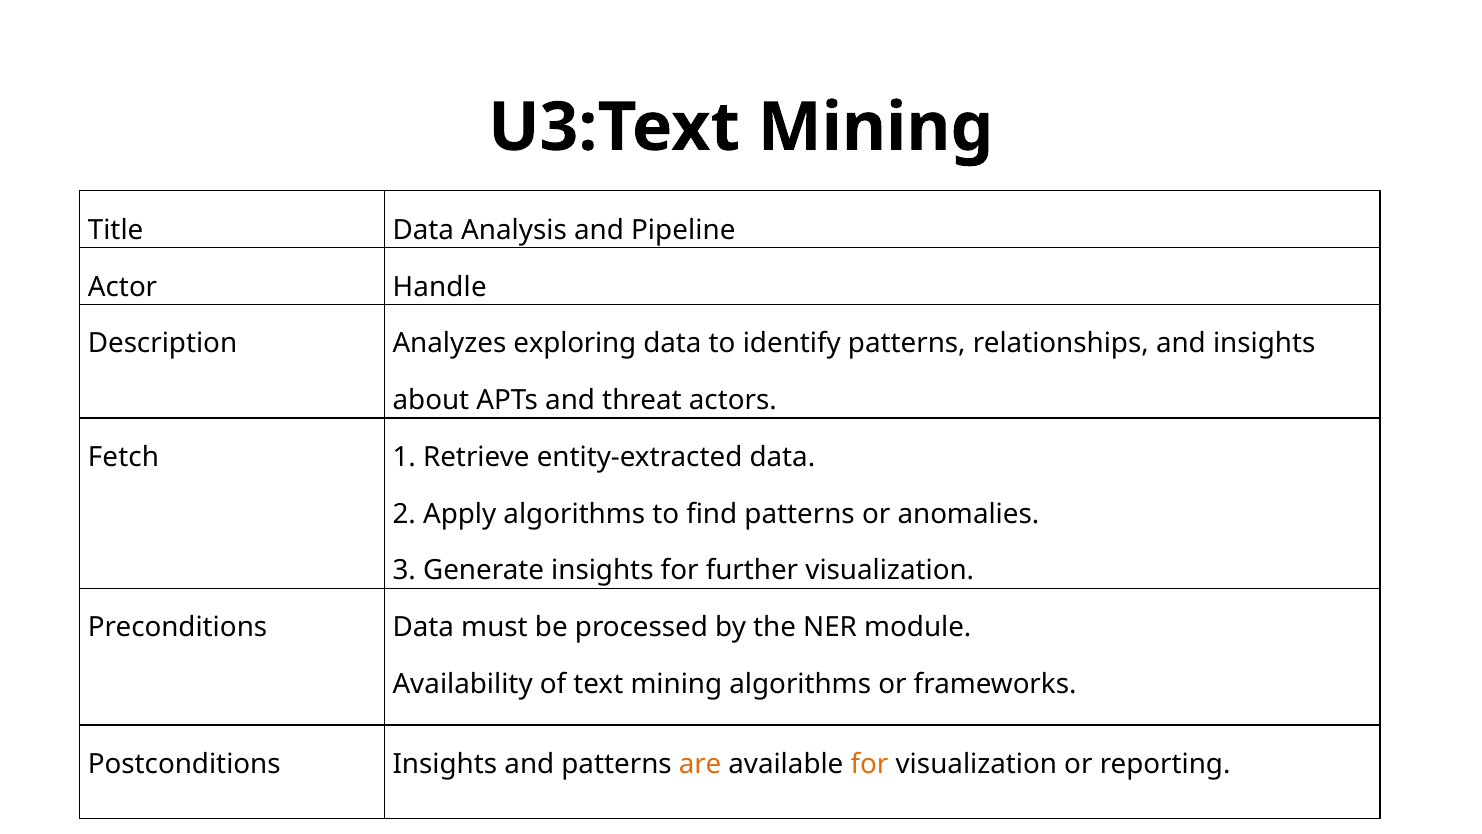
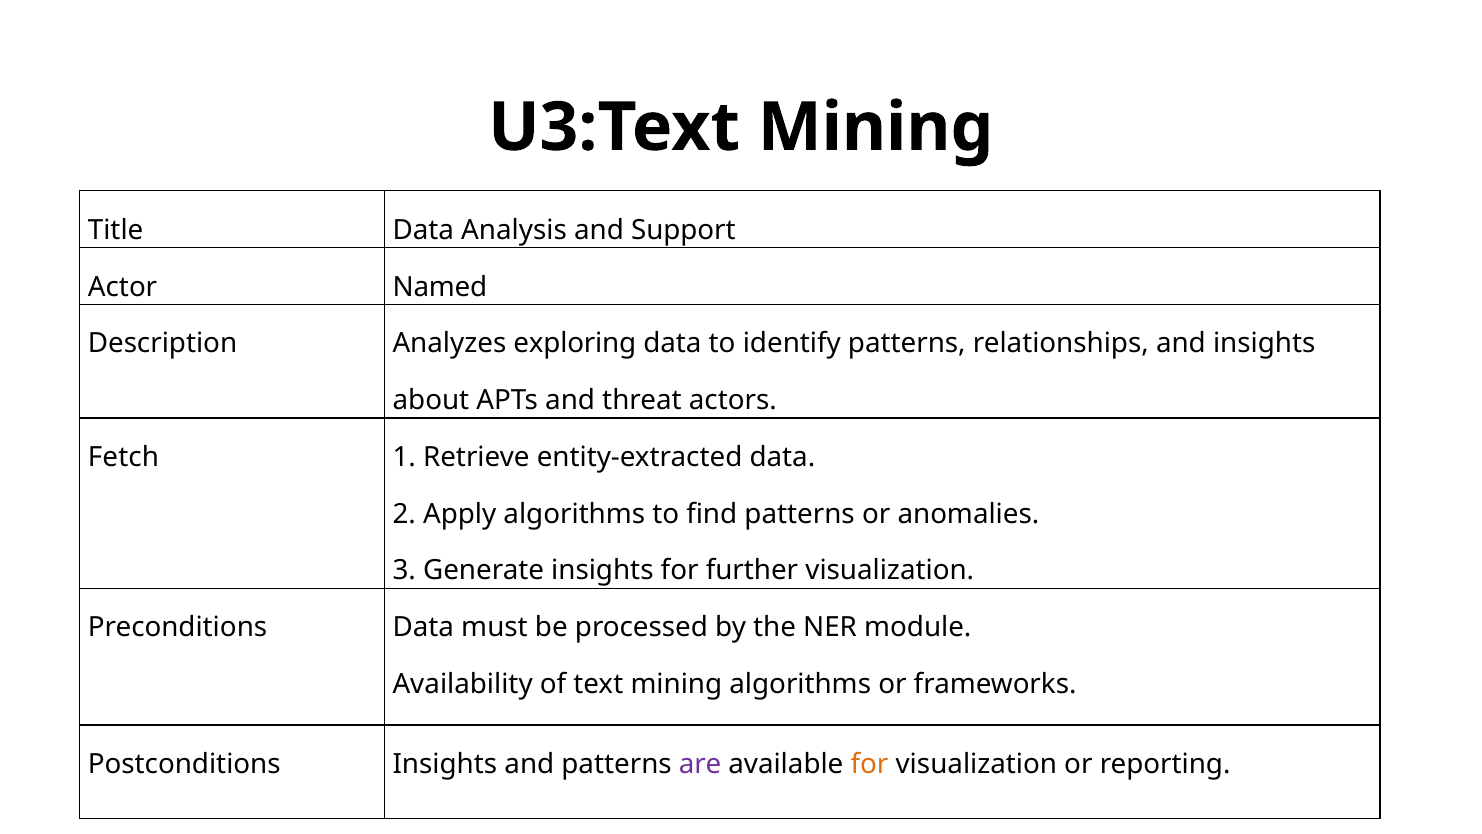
Pipeline: Pipeline -> Support
Handle: Handle -> Named
are colour: orange -> purple
